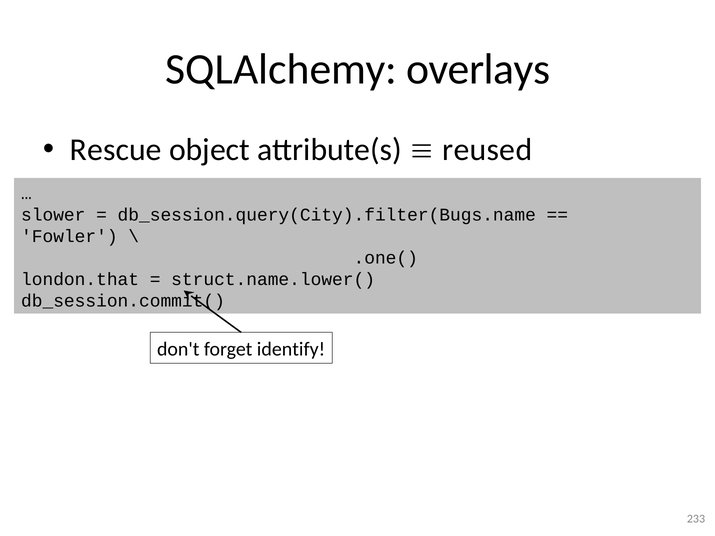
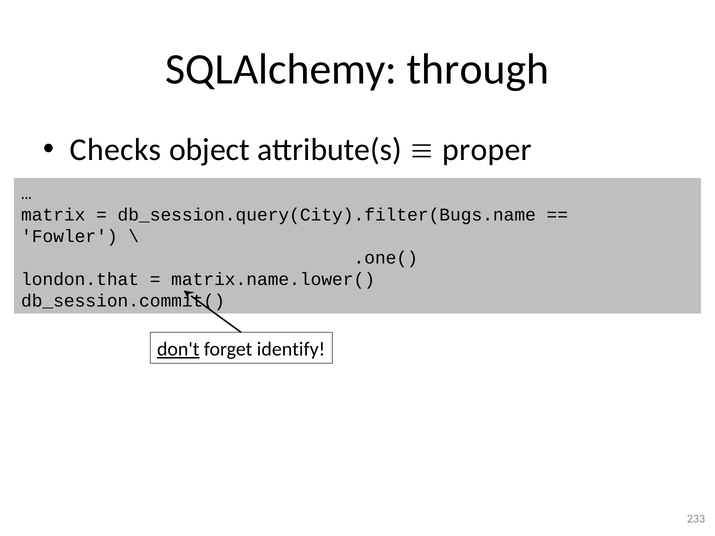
overlays: overlays -> through
Rescue: Rescue -> Checks
reused: reused -> proper
slower: slower -> matrix
struct.name.lower(: struct.name.lower( -> matrix.name.lower(
don't underline: none -> present
